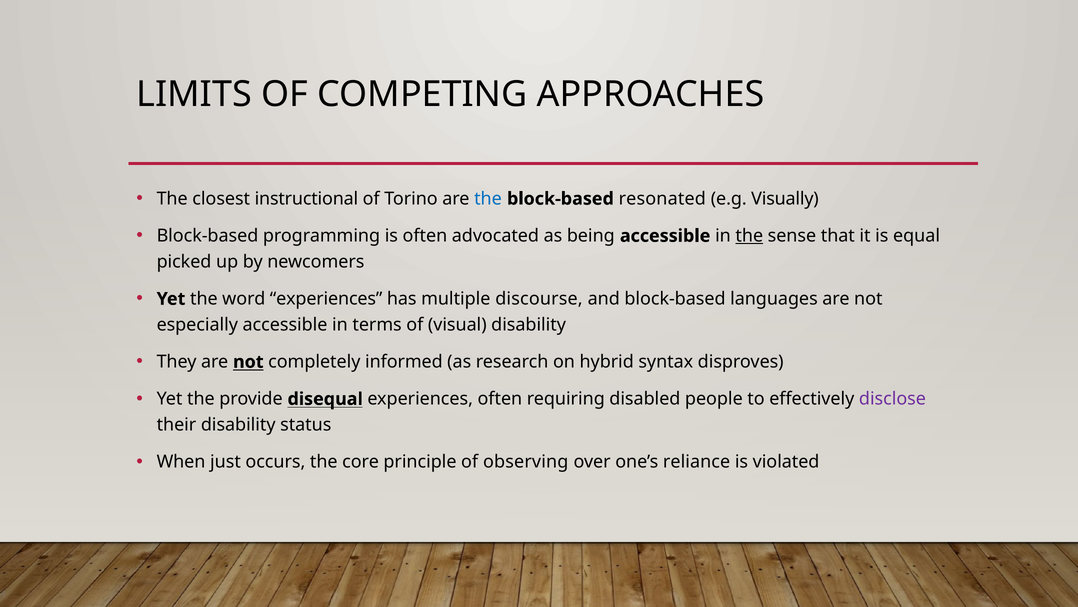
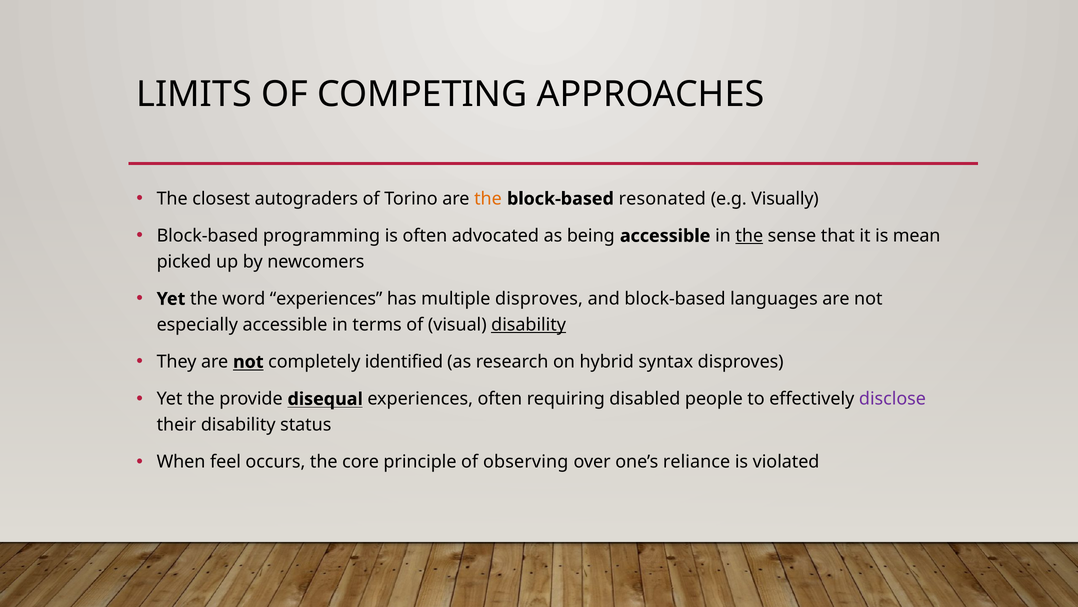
instructional: instructional -> autograders
the at (488, 199) colour: blue -> orange
equal: equal -> mean
multiple discourse: discourse -> disproves
disability at (529, 324) underline: none -> present
informed: informed -> identified
just: just -> feel
